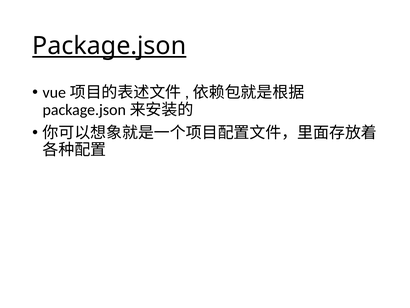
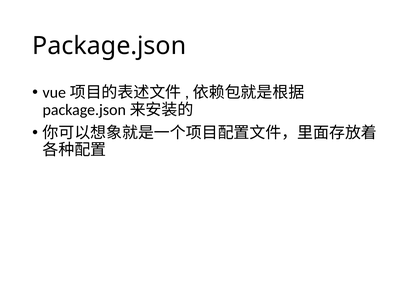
Package.json underline: present -> none
